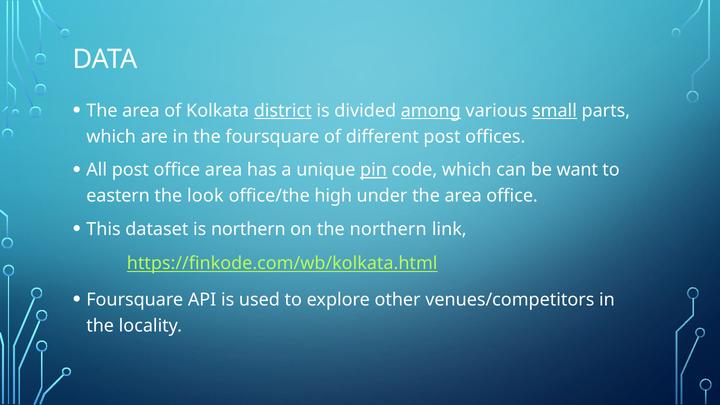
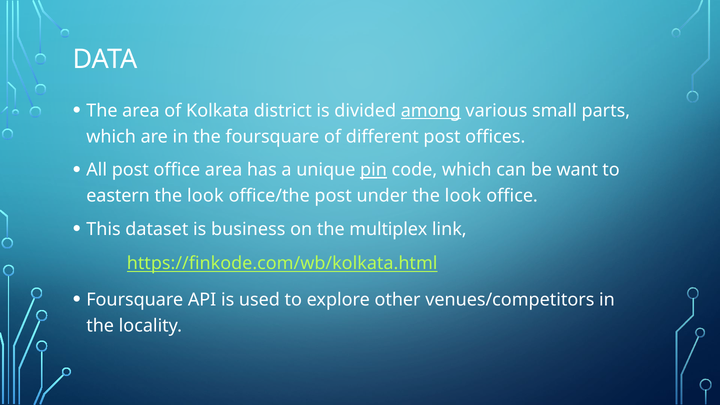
district underline: present -> none
small underline: present -> none
office/the high: high -> post
under the area: area -> look
is northern: northern -> business
the northern: northern -> multiplex
